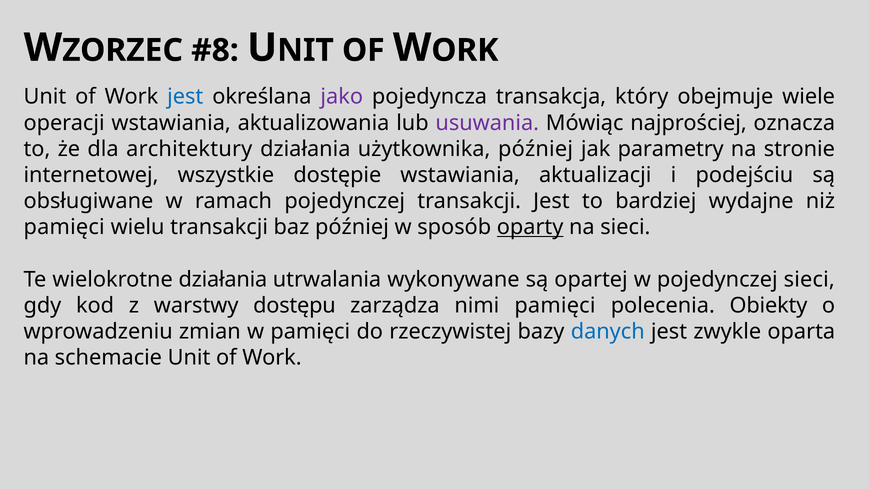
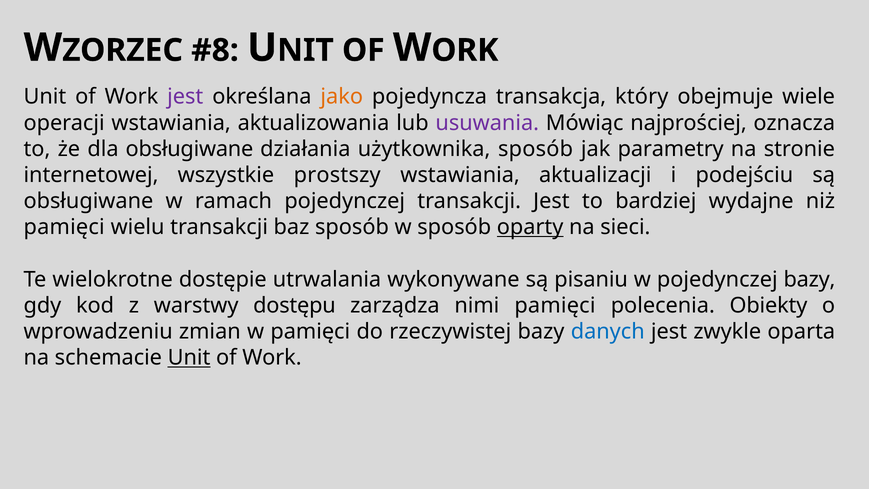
jest at (185, 97) colour: blue -> purple
jako colour: purple -> orange
dla architektury: architektury -> obsługiwane
użytkownika później: później -> sposób
dostępie: dostępie -> prostszy
baz później: później -> sposób
wielokrotne działania: działania -> dostępie
opartej: opartej -> pisaniu
pojedynczej sieci: sieci -> bazy
Unit at (189, 357) underline: none -> present
